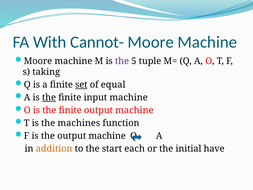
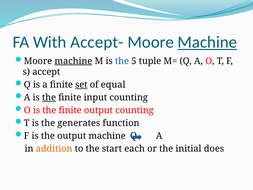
Cannot-: Cannot- -> Accept-
Machine at (207, 42) underline: none -> present
machine at (73, 61) underline: none -> present
the at (122, 61) colour: purple -> blue
taking: taking -> accept
input machine: machine -> counting
finite output machine: machine -> counting
machines: machines -> generates
have: have -> does
